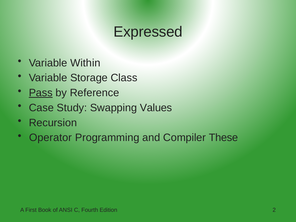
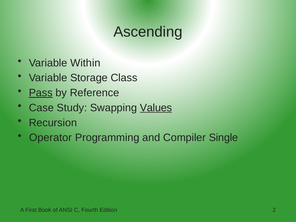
Expressed: Expressed -> Ascending
Values underline: none -> present
These: These -> Single
